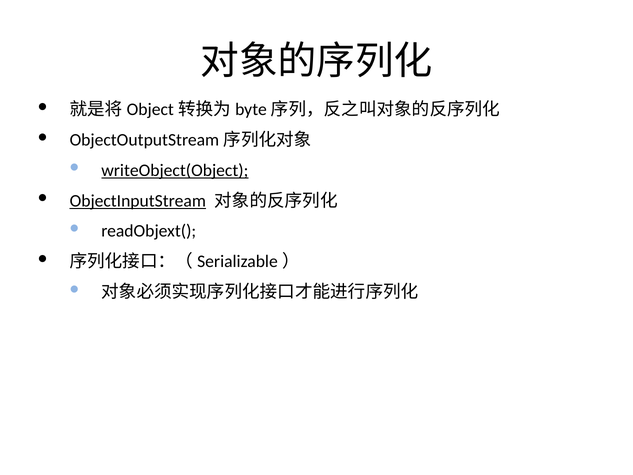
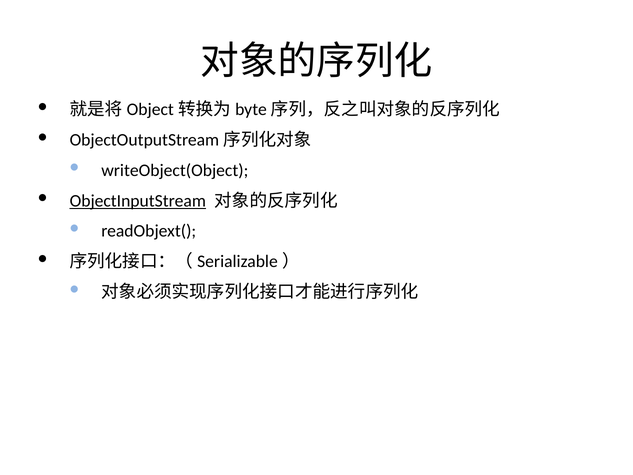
writeObject(Object underline: present -> none
